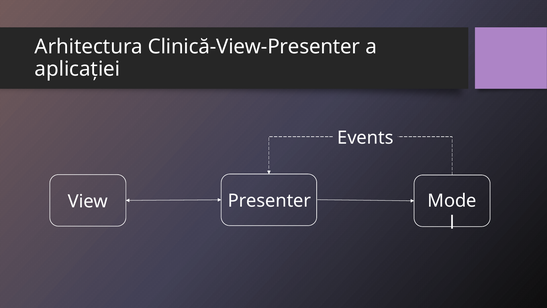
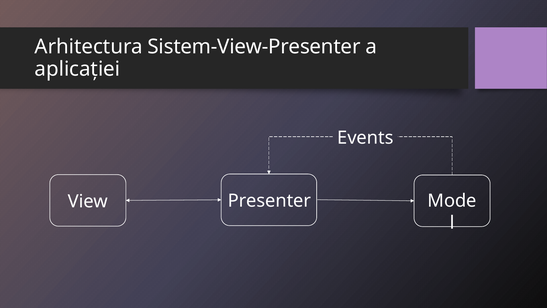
Clinică-View-Presenter: Clinică-View-Presenter -> Sistem-View-Presenter
